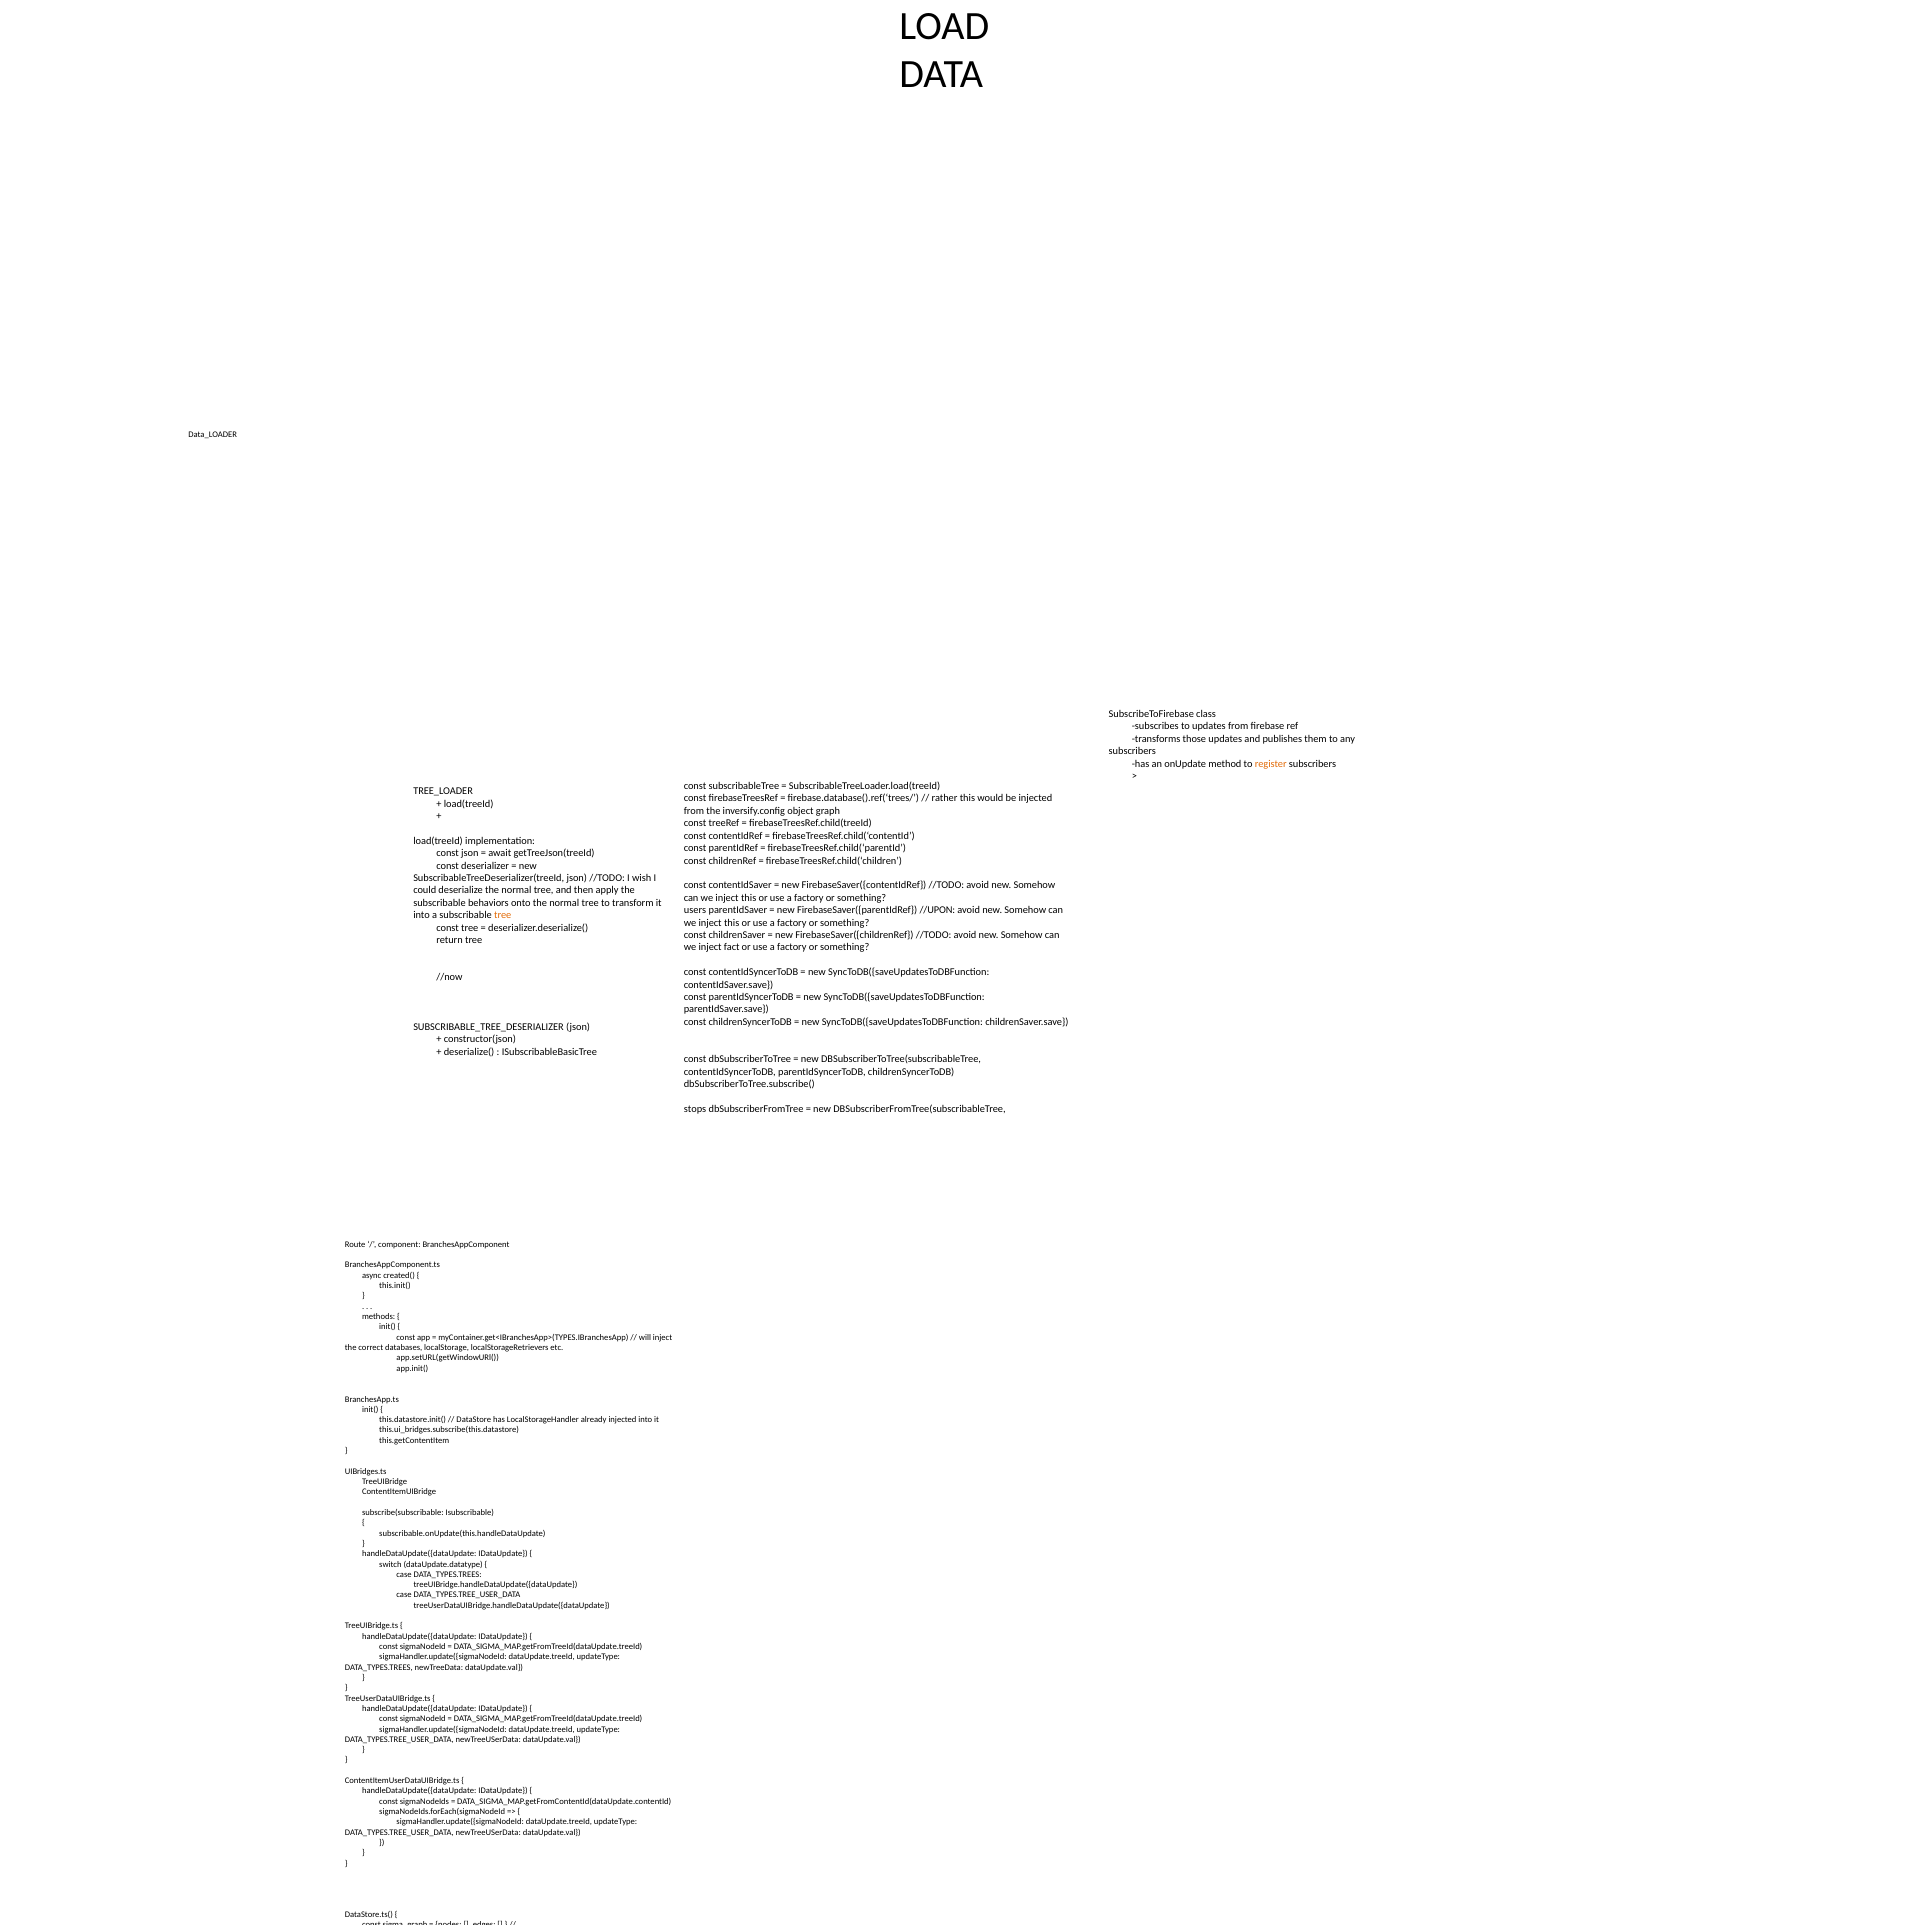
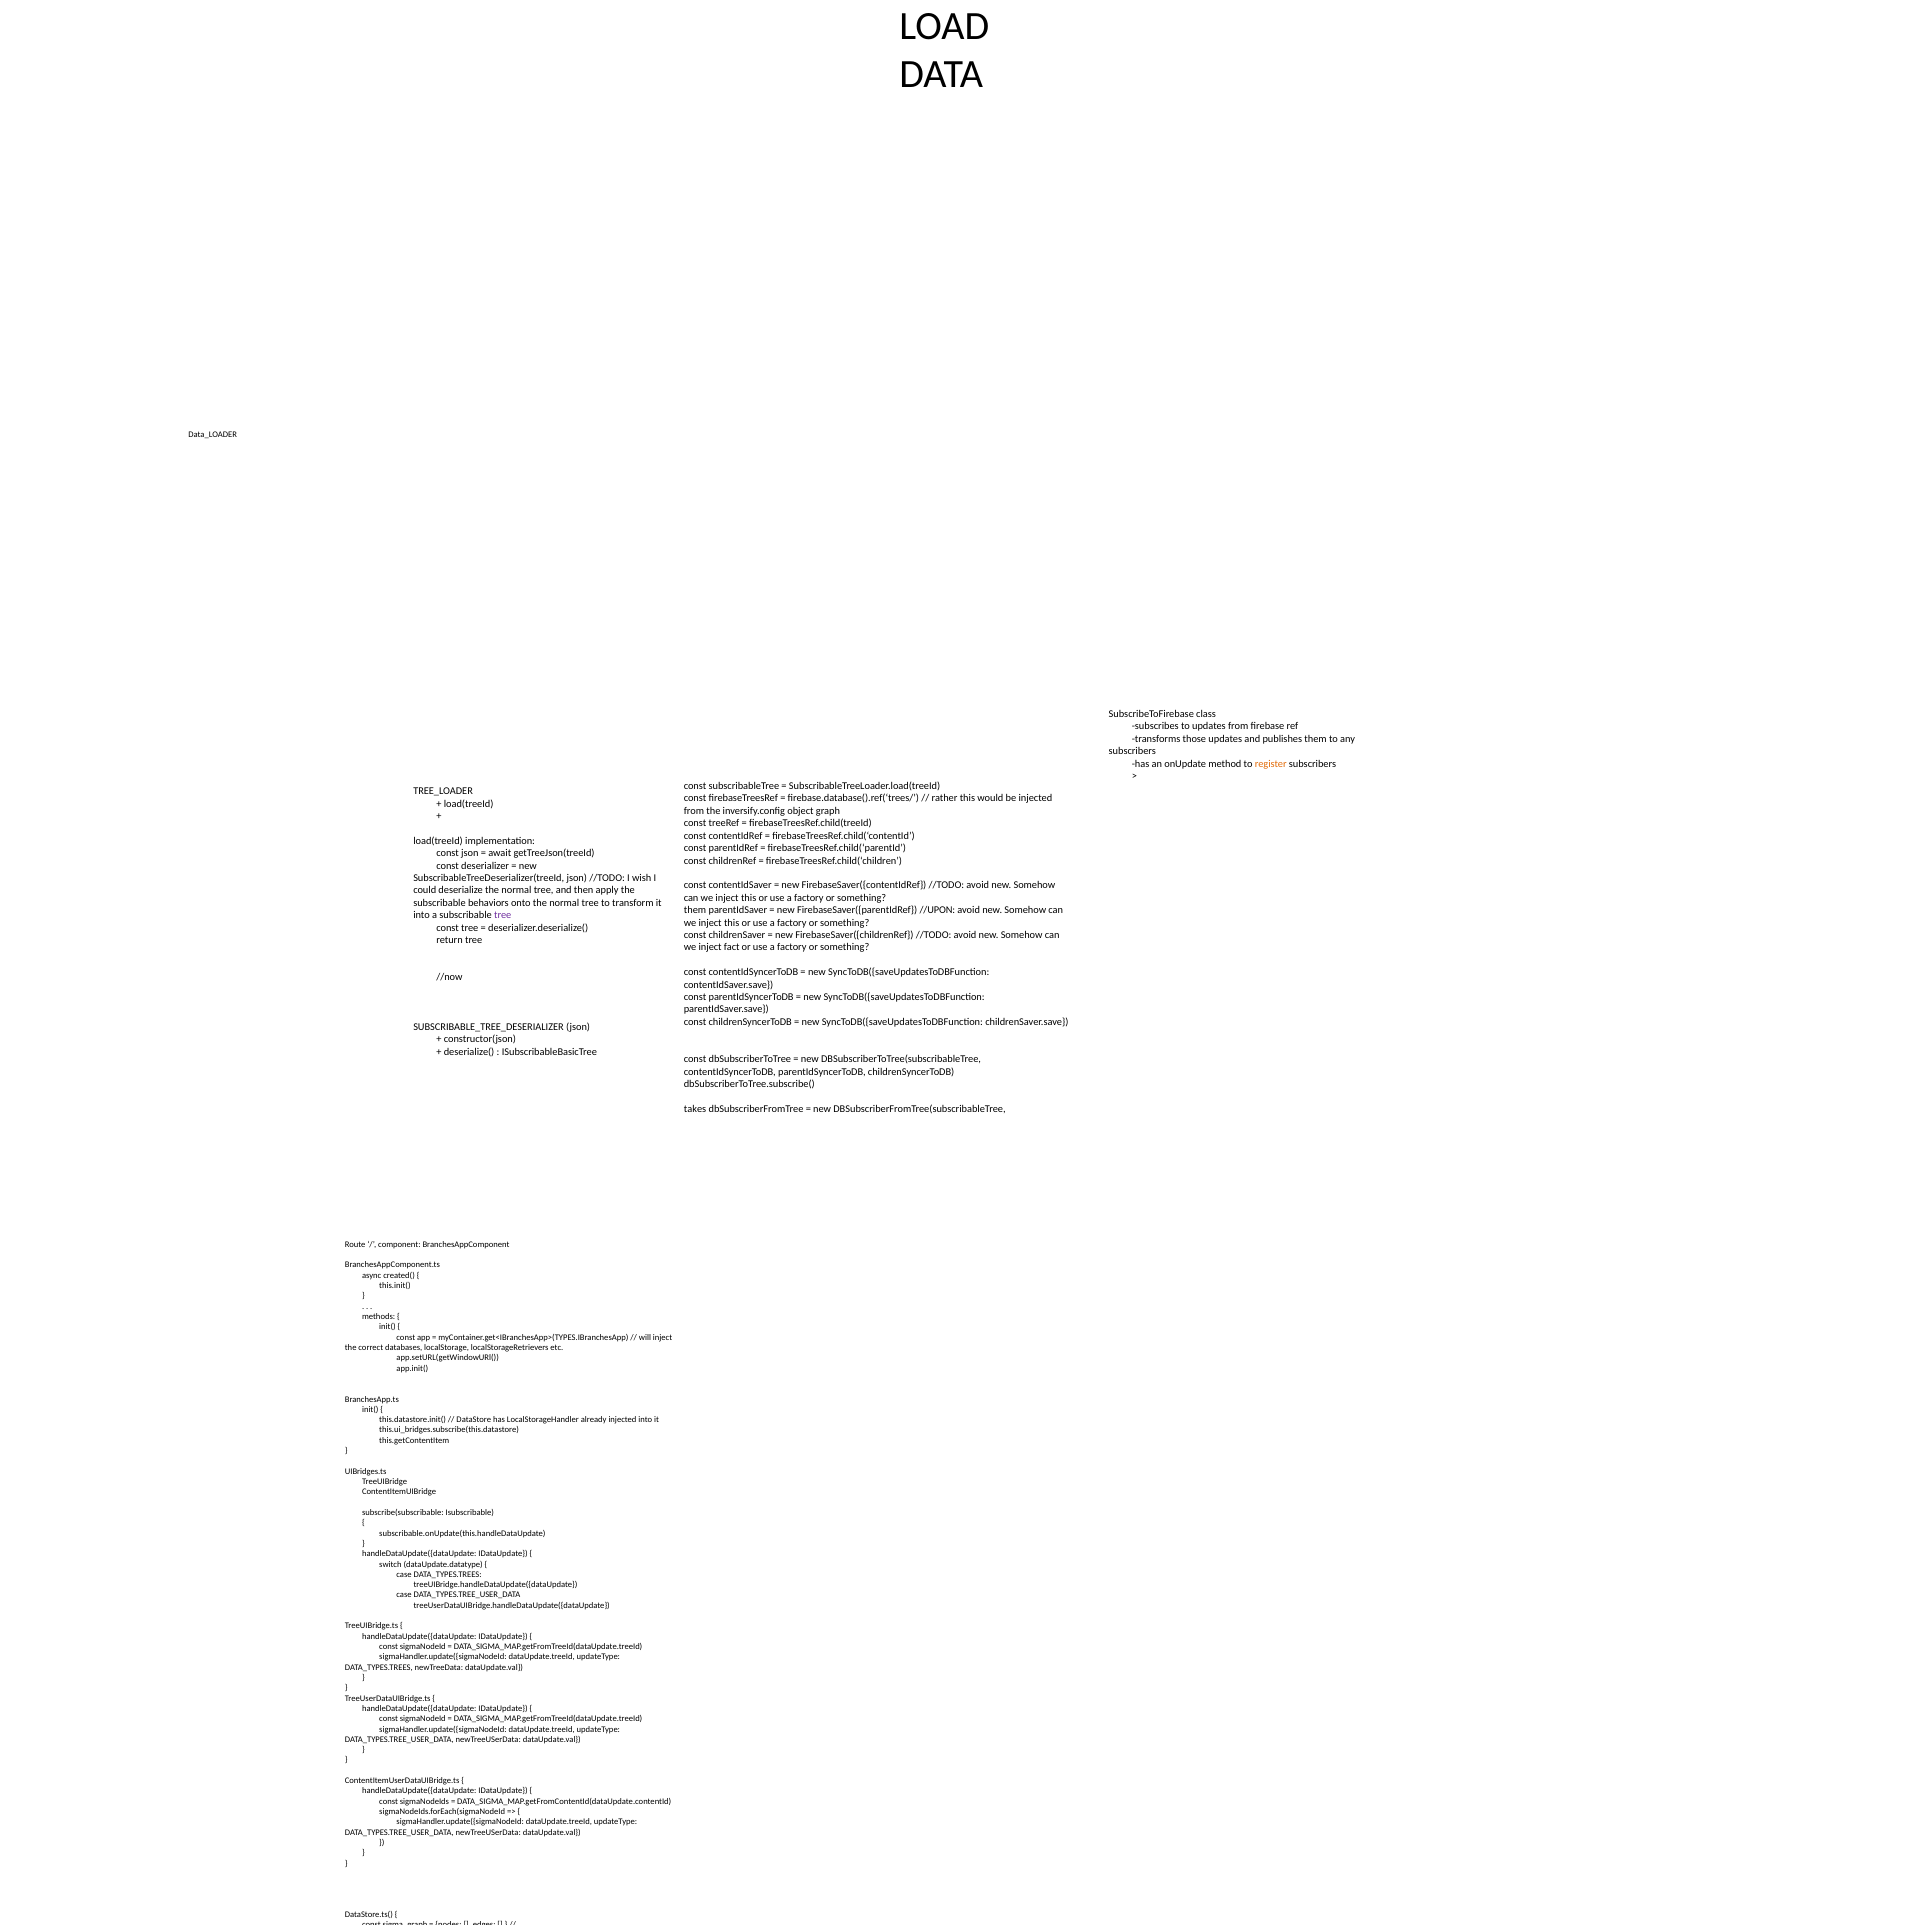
users at (695, 910): users -> them
tree at (503, 915) colour: orange -> purple
stops at (695, 1109): stops -> takes
